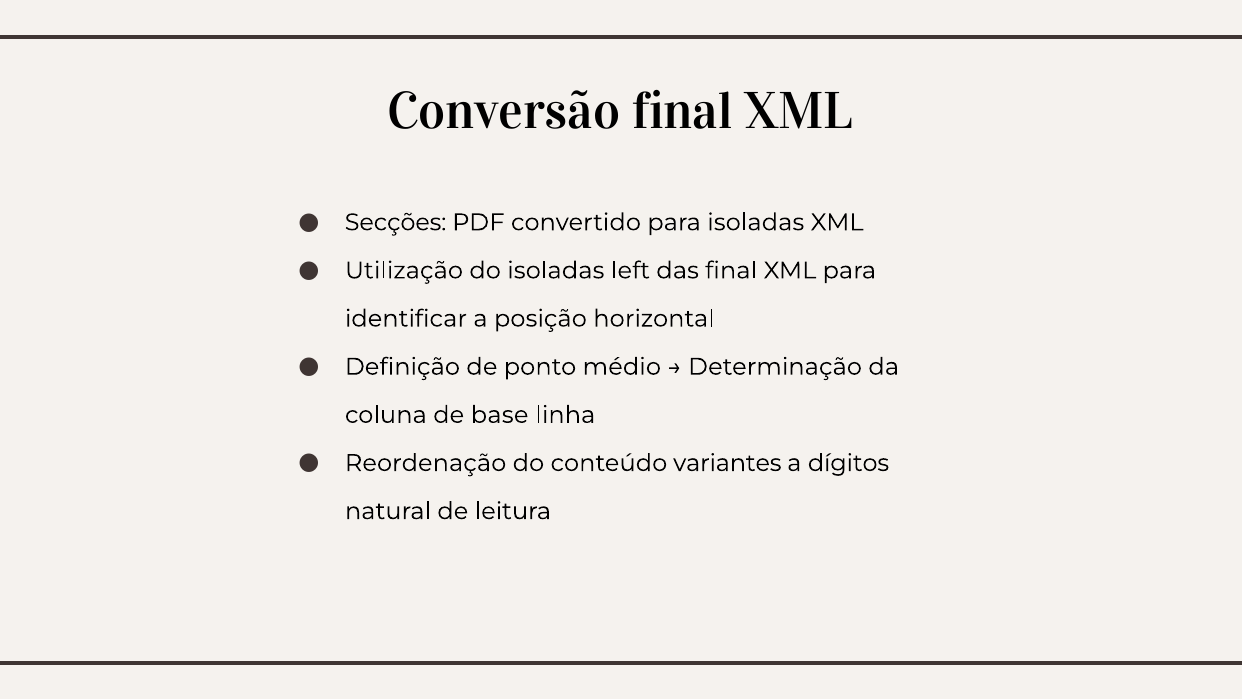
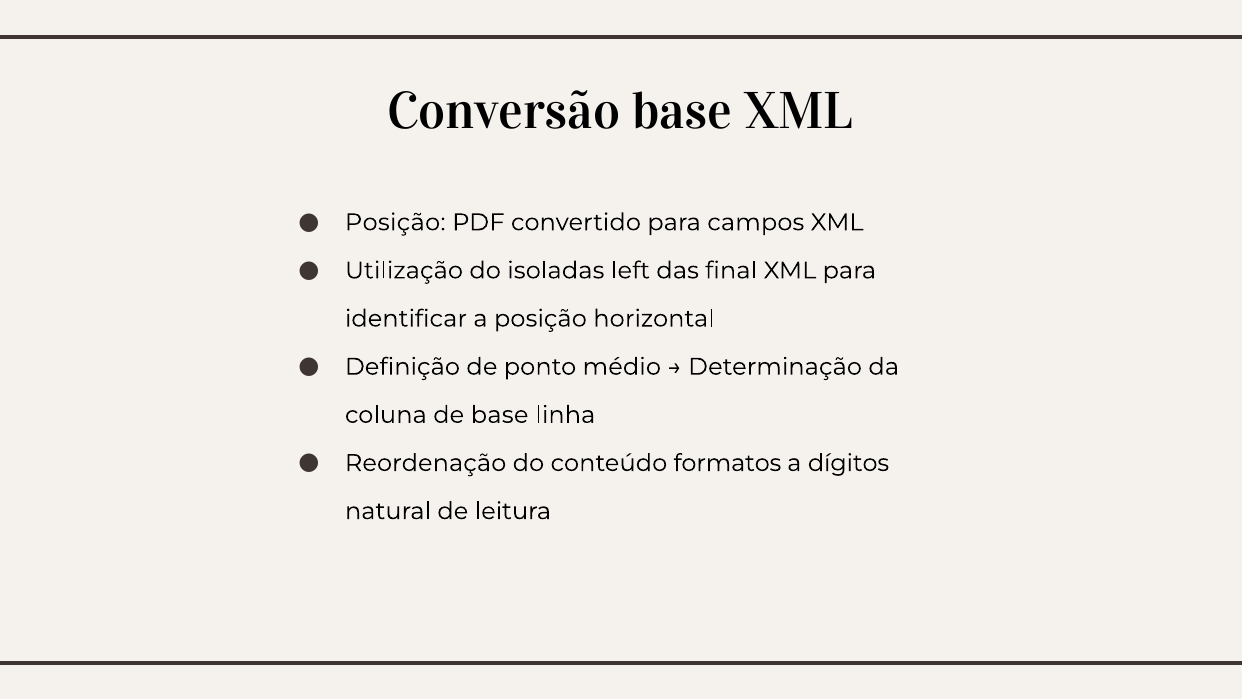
Conversão final: final -> base
Secções at (395, 222): Secções -> Posição
para isoladas: isoladas -> campos
variantes: variantes -> formatos
